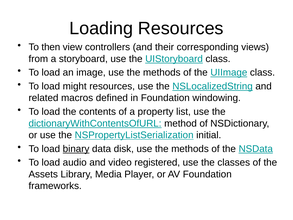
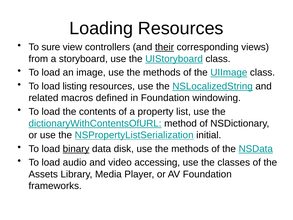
then: then -> sure
their underline: none -> present
might: might -> listing
registered: registered -> accessing
